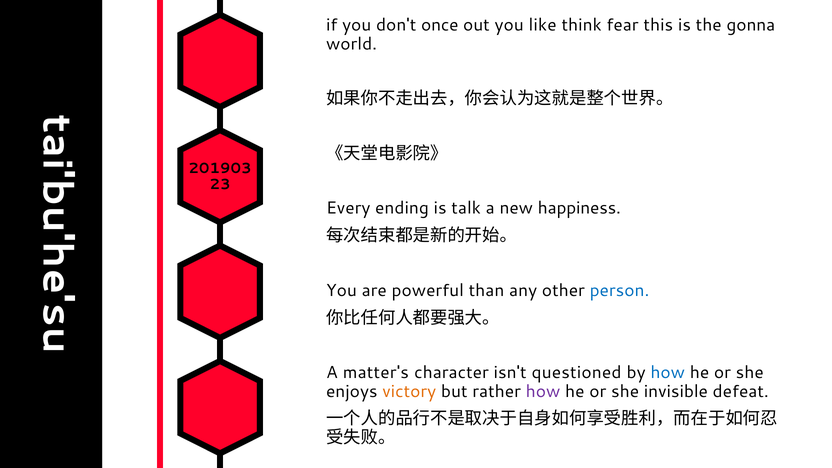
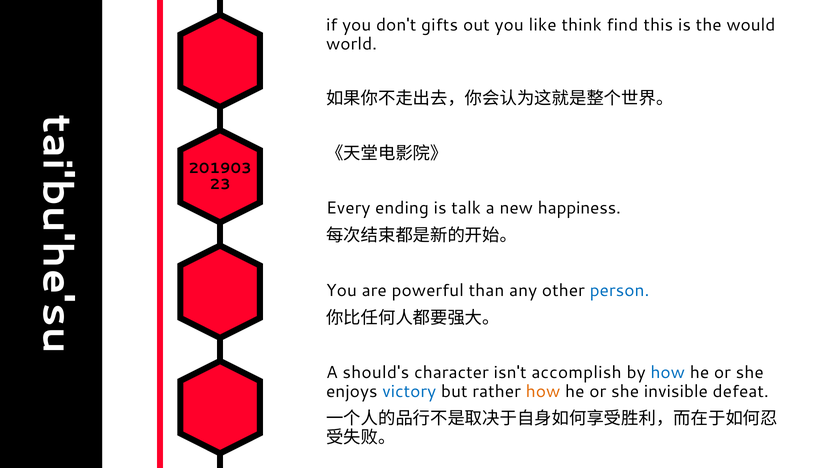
once: once -> gifts
fear: fear -> find
gonna: gonna -> would
matter's: matter's -> should's
questioned: questioned -> accomplish
victory colour: orange -> blue
how at (543, 391) colour: purple -> orange
